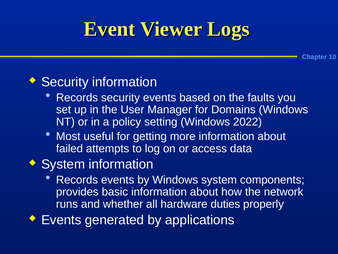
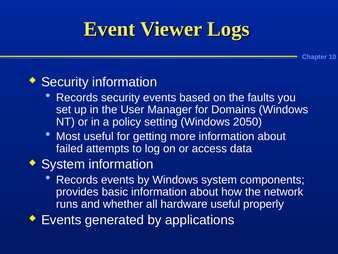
2022: 2022 -> 2050
hardware duties: duties -> useful
